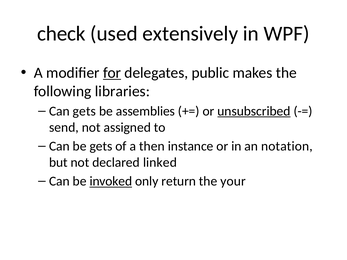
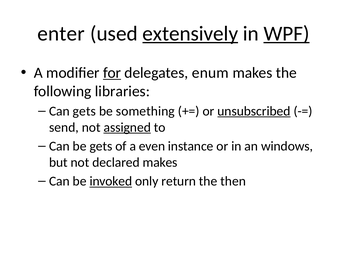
check: check -> enter
extensively underline: none -> present
WPF underline: none -> present
public: public -> enum
assemblies: assemblies -> something
assigned underline: none -> present
then: then -> even
notation: notation -> windows
declared linked: linked -> makes
your: your -> then
